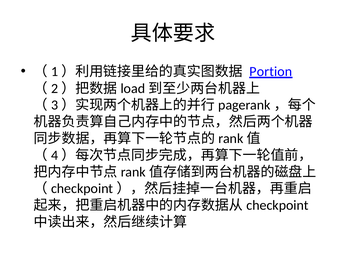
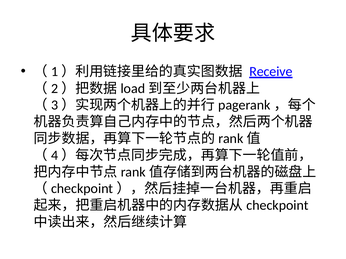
Portion: Portion -> Receive
